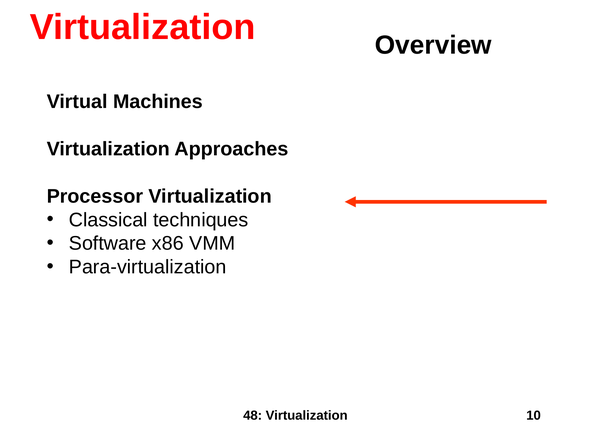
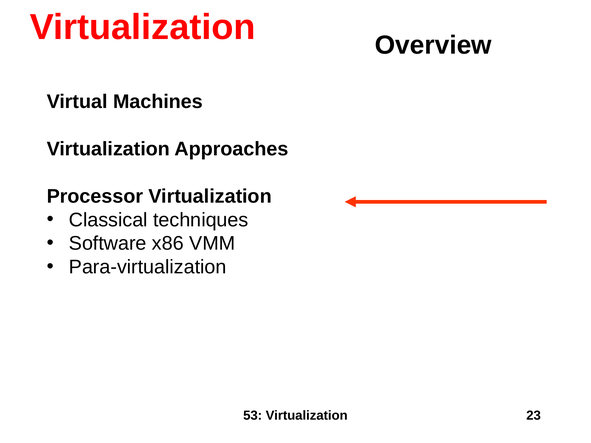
48: 48 -> 53
10: 10 -> 23
